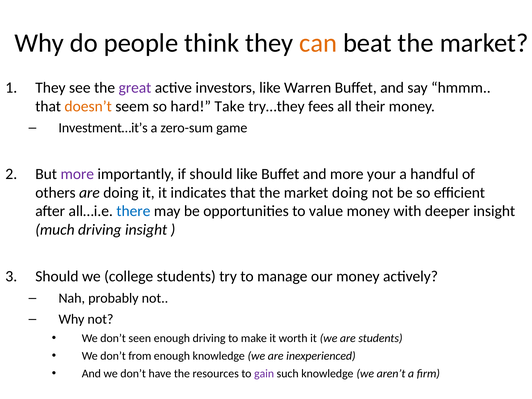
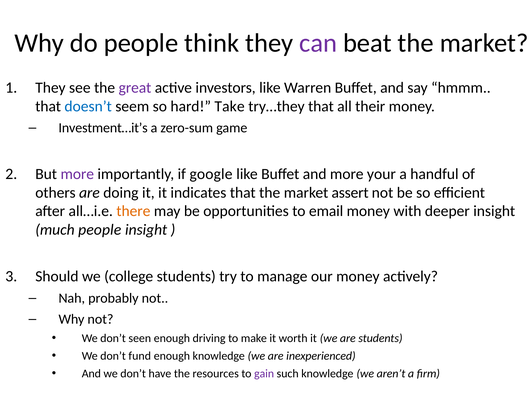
can colour: orange -> purple
doesn’t colour: orange -> blue
try…they fees: fees -> that
if should: should -> google
market doing: doing -> assert
there colour: blue -> orange
value: value -> email
much driving: driving -> people
from: from -> fund
